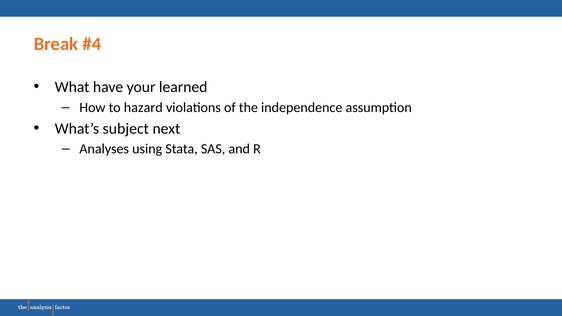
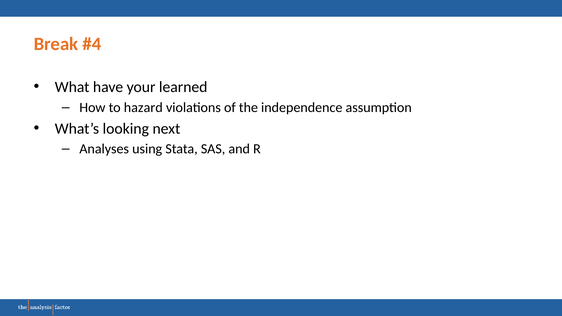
subject: subject -> looking
